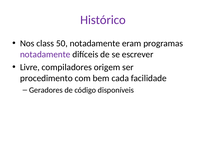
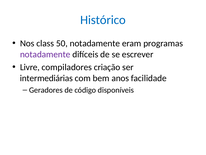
Histórico colour: purple -> blue
origem: origem -> criação
procedimento: procedimento -> intermediárias
cada: cada -> anos
